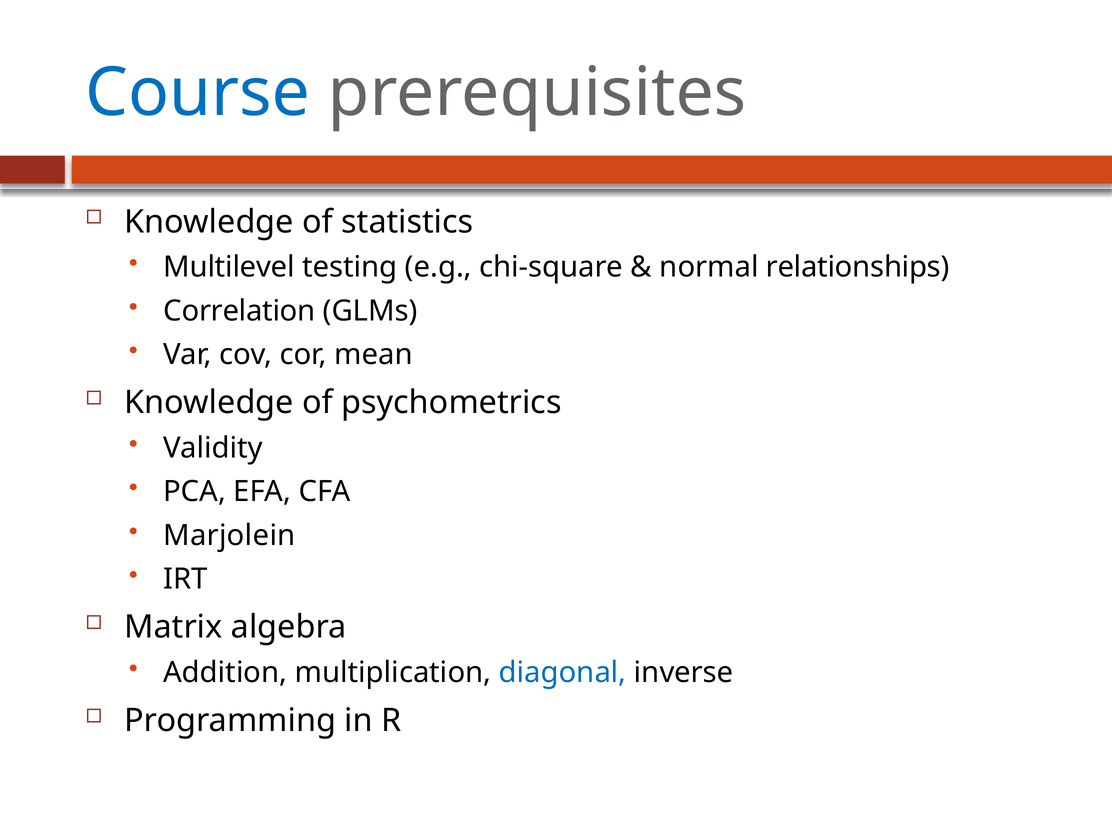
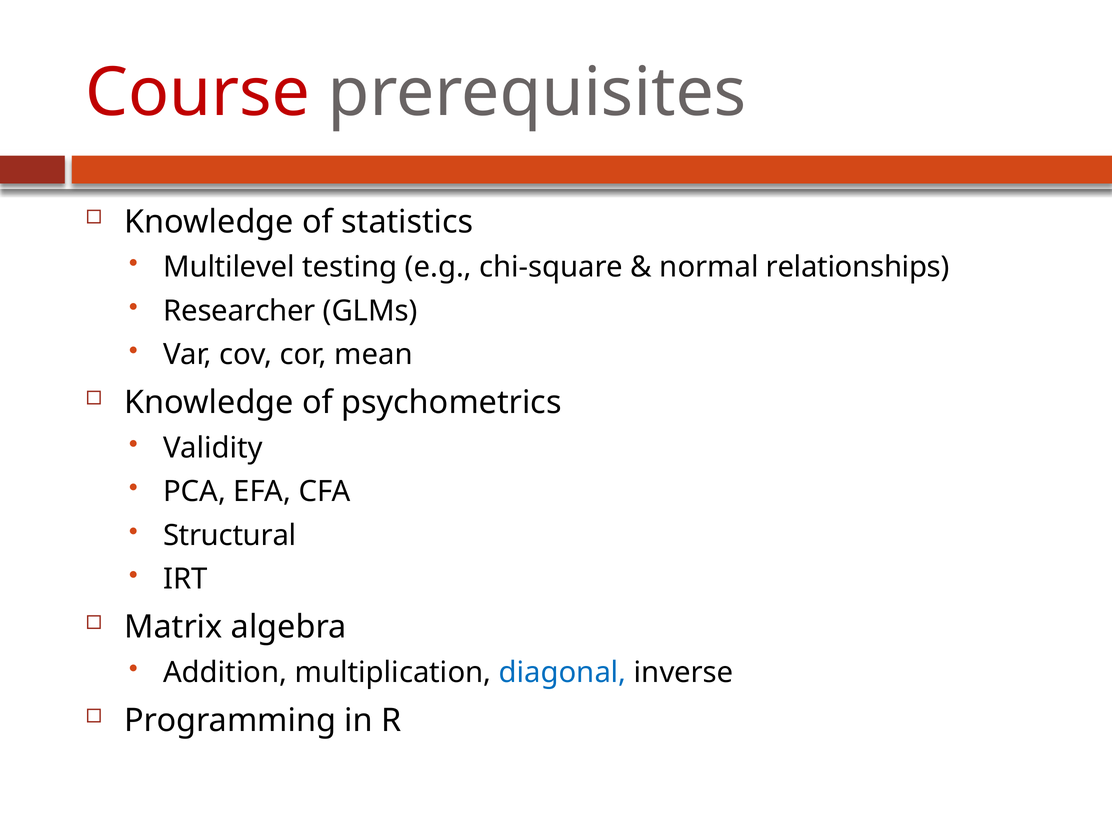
Course colour: blue -> red
Correlation: Correlation -> Researcher
Marjolein: Marjolein -> Structural
